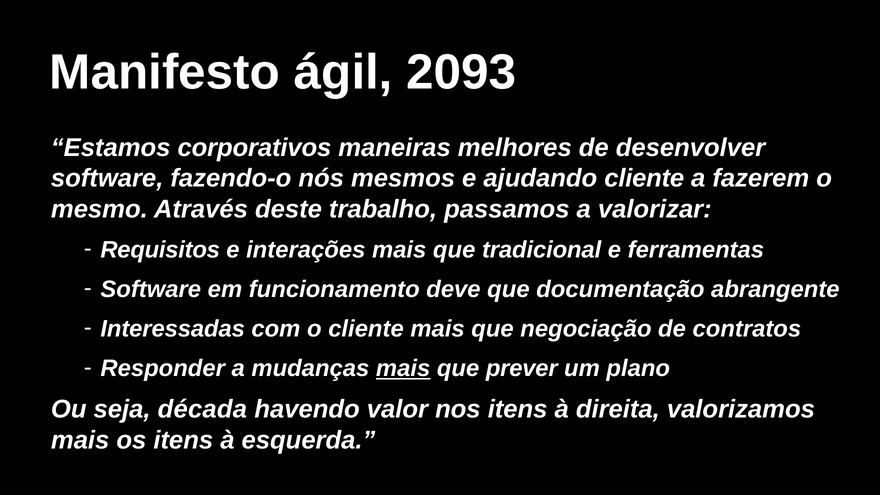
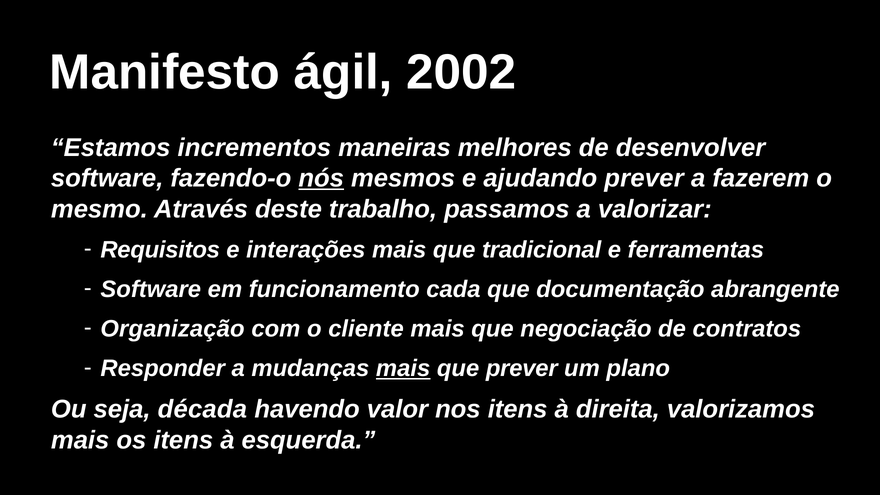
2093: 2093 -> 2002
corporativos: corporativos -> incrementos
nós underline: none -> present
ajudando cliente: cliente -> prever
deve: deve -> cada
Interessadas: Interessadas -> Organização
